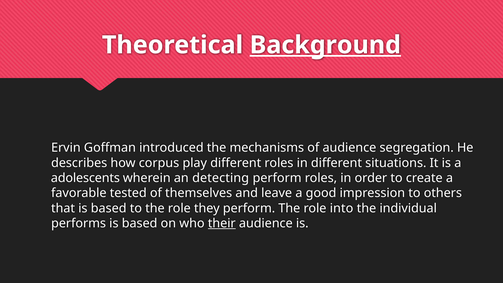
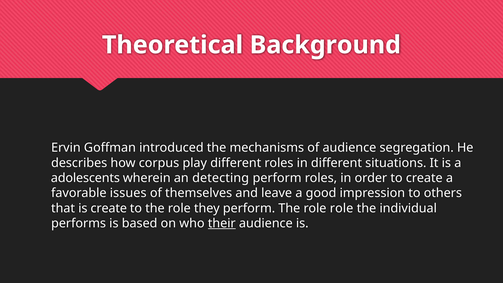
Background underline: present -> none
tested: tested -> issues
that is based: based -> create
role into: into -> role
